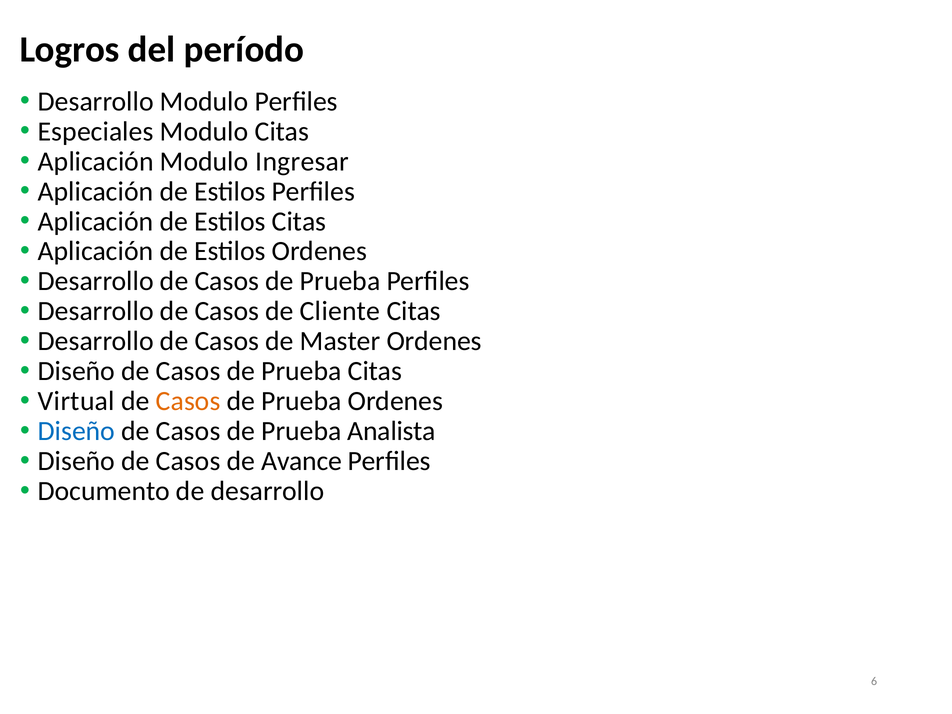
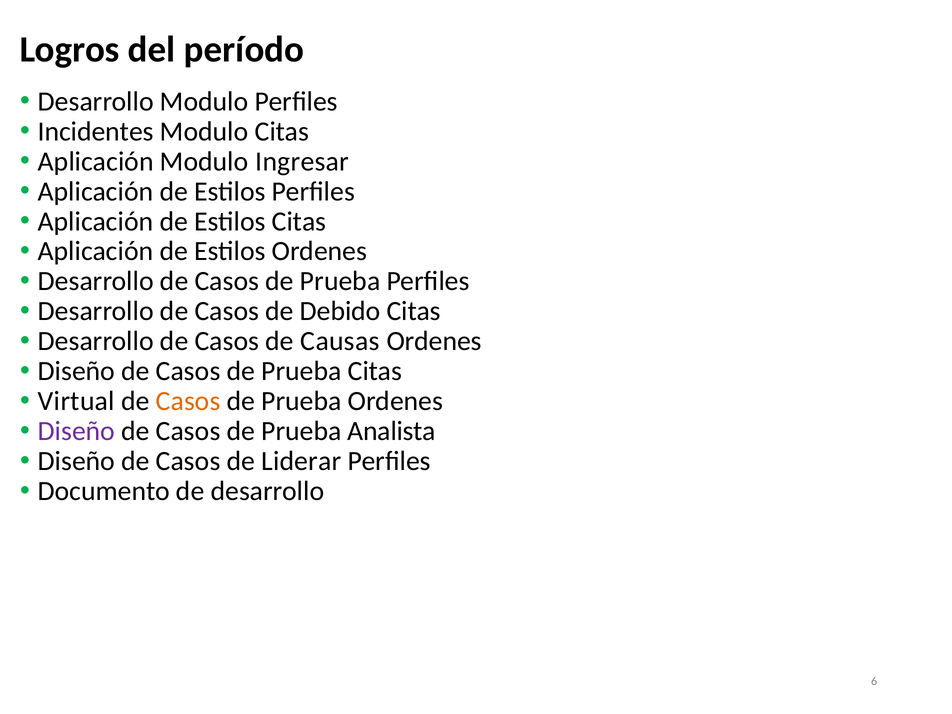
Especiales: Especiales -> Incidentes
Cliente: Cliente -> Debido
Master: Master -> Causas
Diseño at (76, 431) colour: blue -> purple
Avance: Avance -> Liderar
